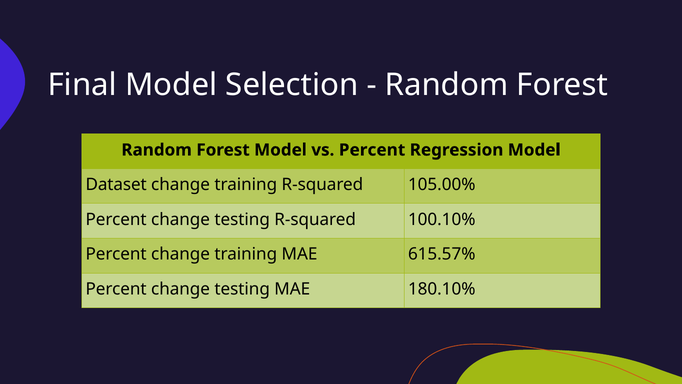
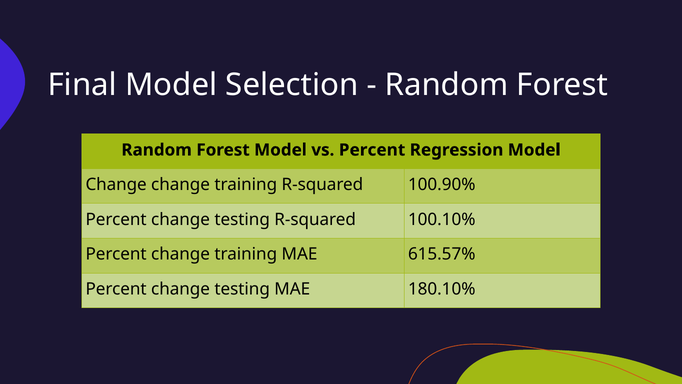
Dataset at (116, 185): Dataset -> Change
105.00%: 105.00% -> 100.90%
